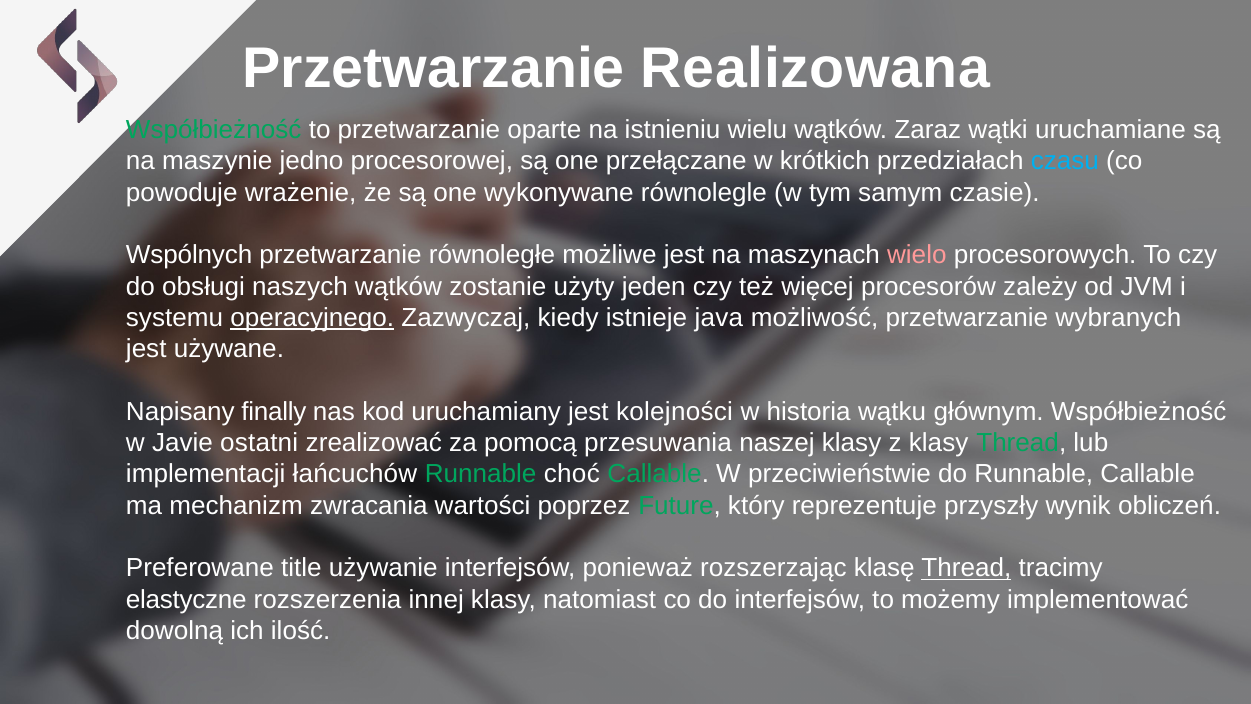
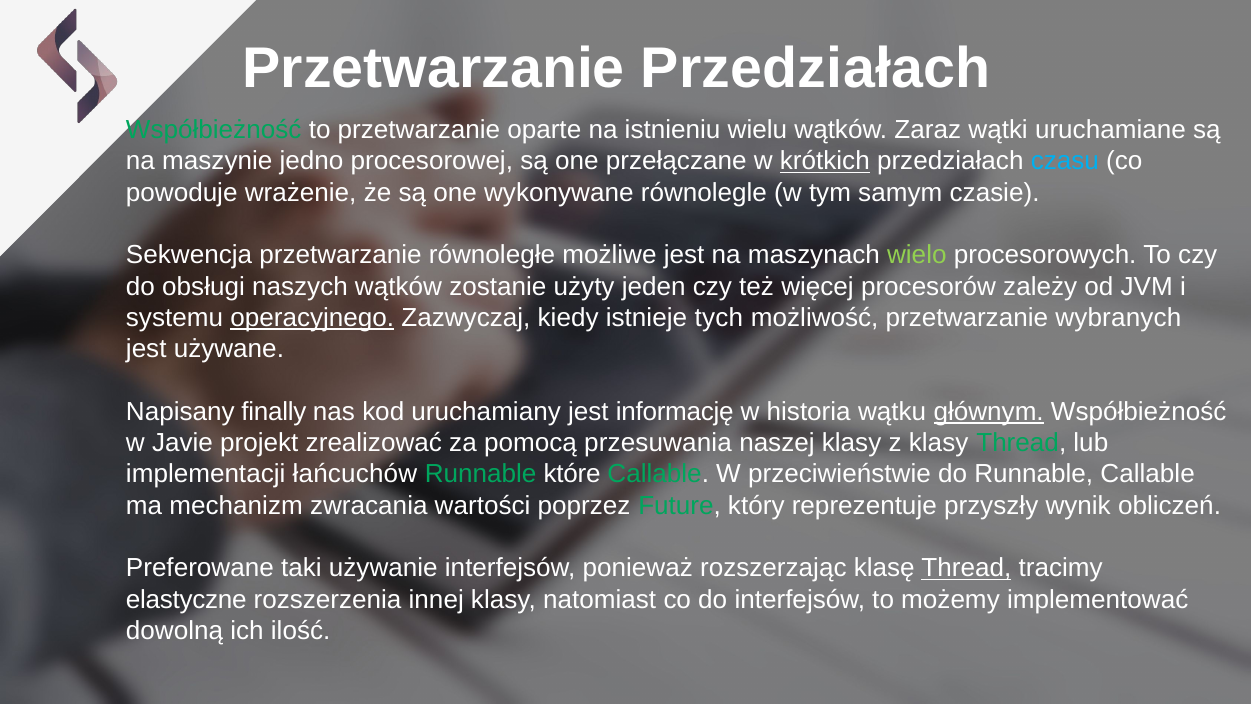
Przetwarzanie Realizowana: Realizowana -> Przedziałach
krótkich underline: none -> present
Wspólnych: Wspólnych -> Sekwencja
wielo colour: pink -> light green
java: java -> tych
kolejności: kolejności -> informację
głównym underline: none -> present
ostatni: ostatni -> projekt
choć: choć -> które
title: title -> taki
